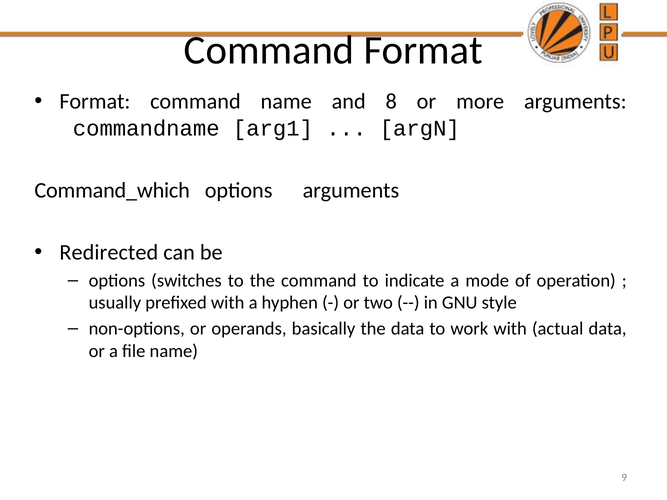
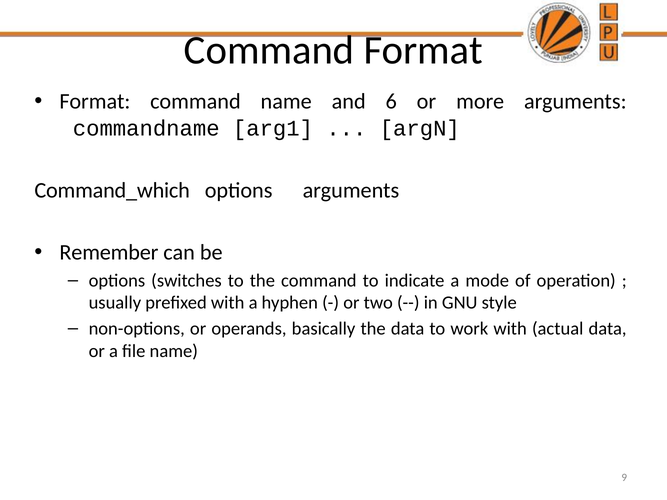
8: 8 -> 6
Redirected: Redirected -> Remember
